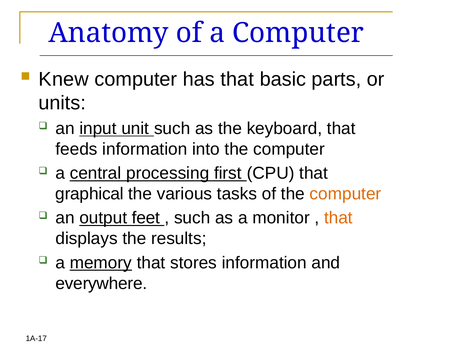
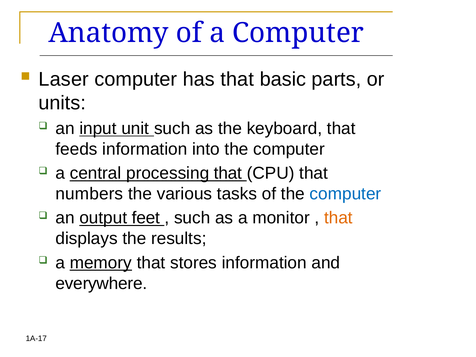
Knew: Knew -> Laser
processing first: first -> that
graphical: graphical -> numbers
computer at (345, 194) colour: orange -> blue
